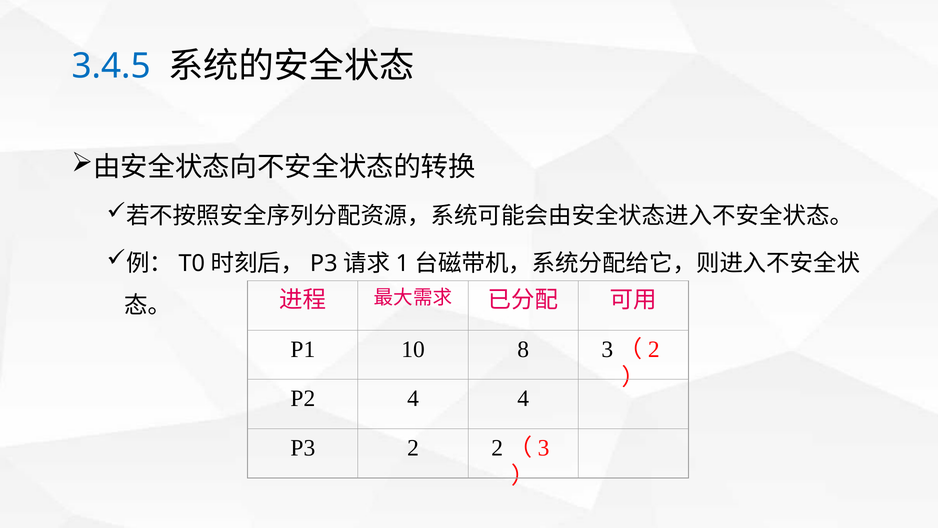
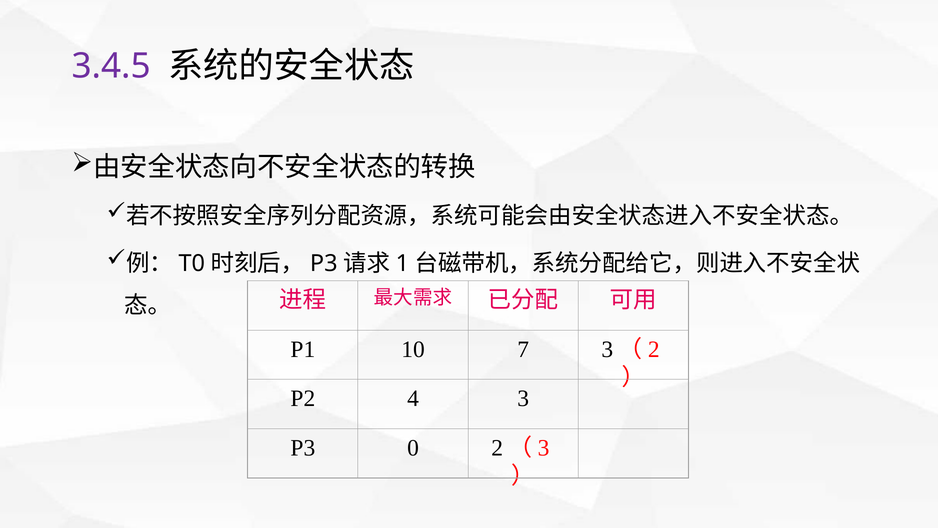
3.4.5 colour: blue -> purple
8: 8 -> 7
4 4: 4 -> 3
2: 2 -> 0
